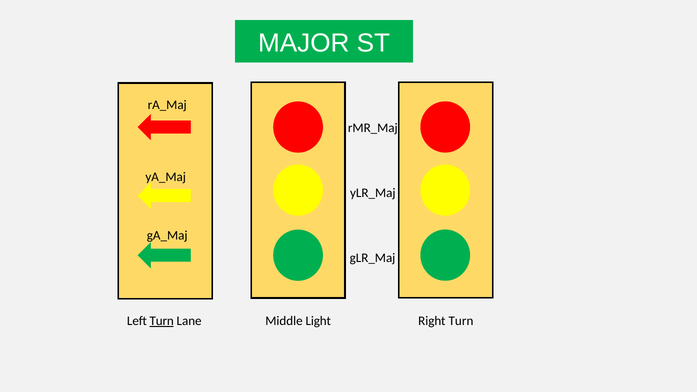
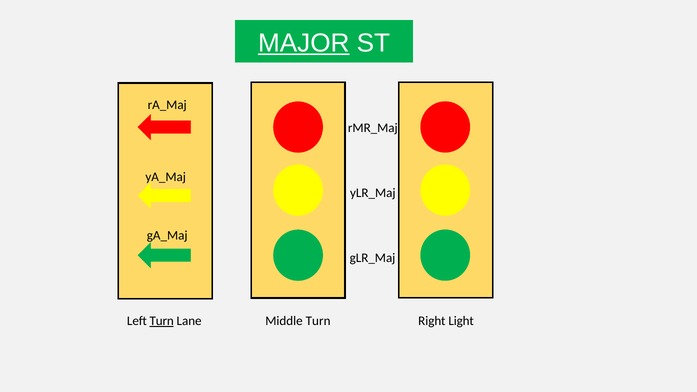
MAJOR underline: none -> present
Middle Light: Light -> Turn
Right Turn: Turn -> Light
